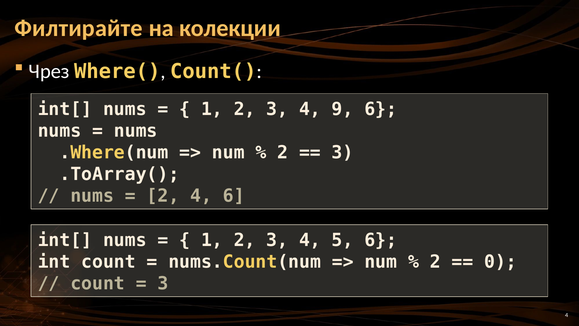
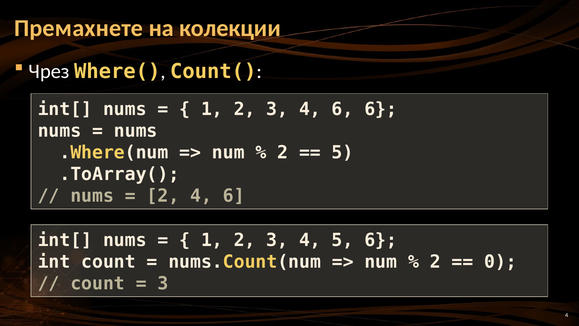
Филтирайте: Филтирайте -> Премахнете
3 4 9: 9 -> 6
3 at (343, 152): 3 -> 5
